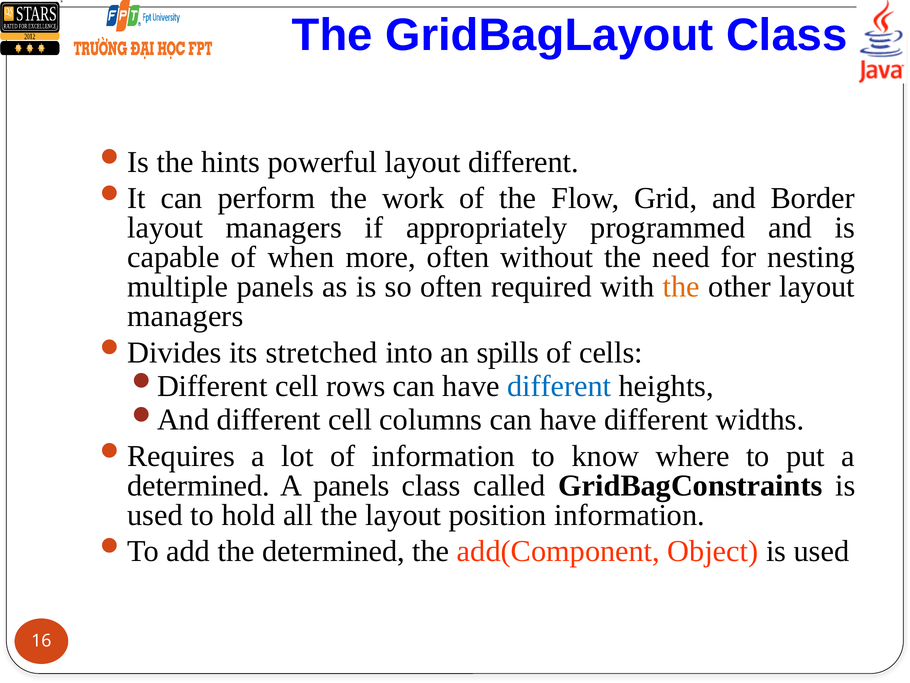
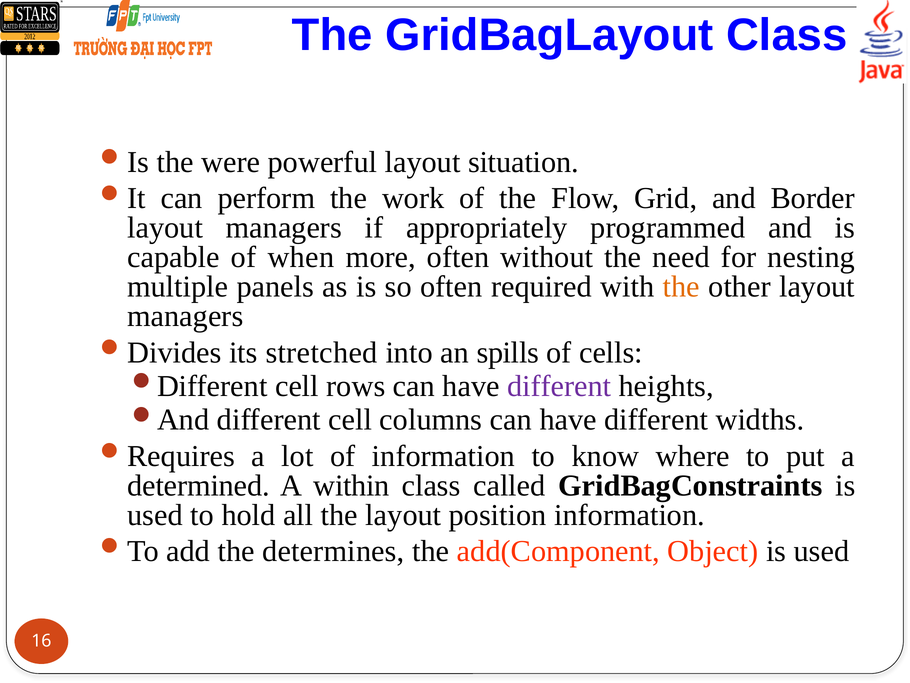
hints: hints -> were
layout different: different -> situation
different at (559, 386) colour: blue -> purple
A panels: panels -> within
the determined: determined -> determines
